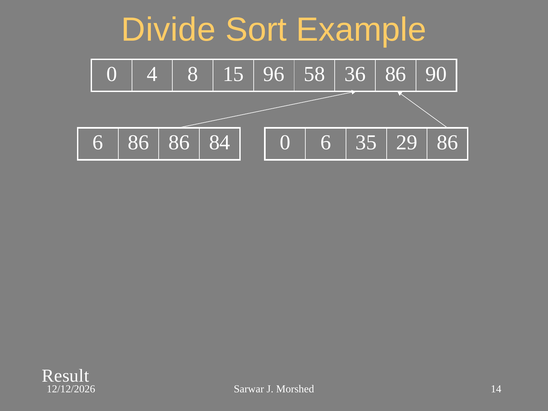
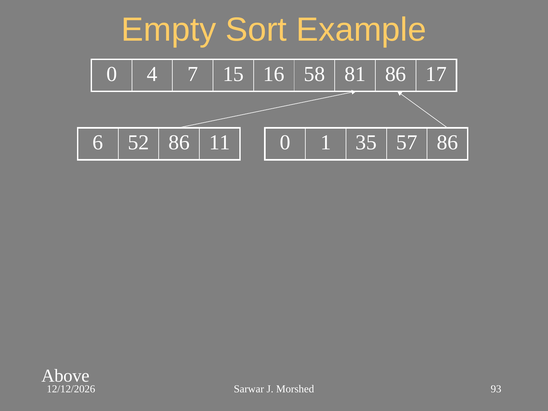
Divide: Divide -> Empty
8: 8 -> 7
96: 96 -> 16
36: 36 -> 81
90: 90 -> 17
6 86: 86 -> 52
84: 84 -> 11
0 6: 6 -> 1
29: 29 -> 57
Result: Result -> Above
14: 14 -> 93
